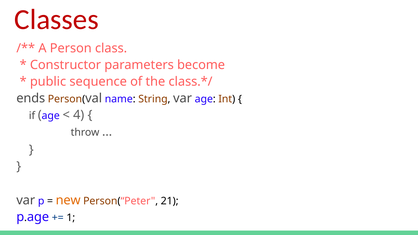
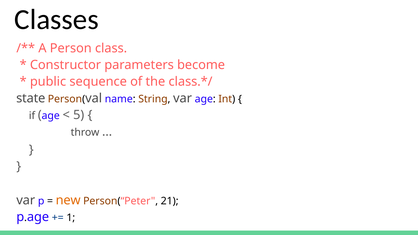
Classes colour: red -> black
ends: ends -> state
4: 4 -> 5
